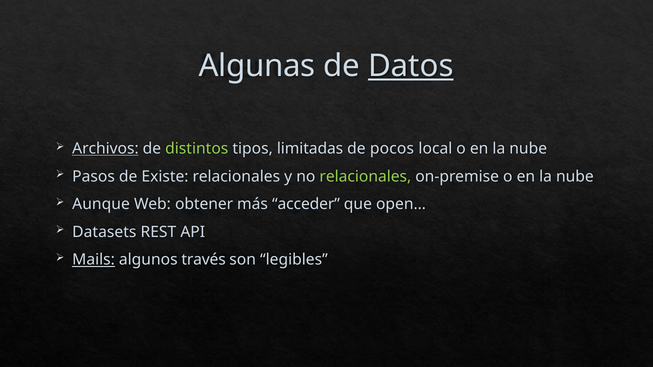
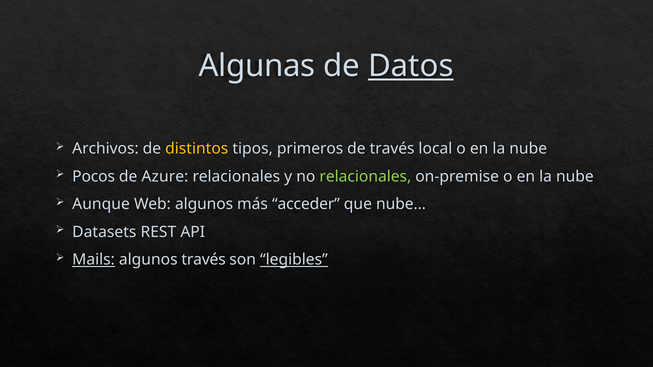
Archivos underline: present -> none
distintos colour: light green -> yellow
limitadas: limitadas -> primeros
de pocos: pocos -> través
Pasos: Pasos -> Pocos
Existe: Existe -> Azure
Web obtener: obtener -> algunos
open…: open… -> nube…
legibles underline: none -> present
